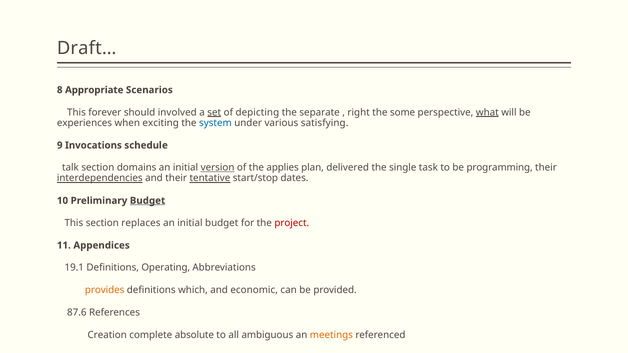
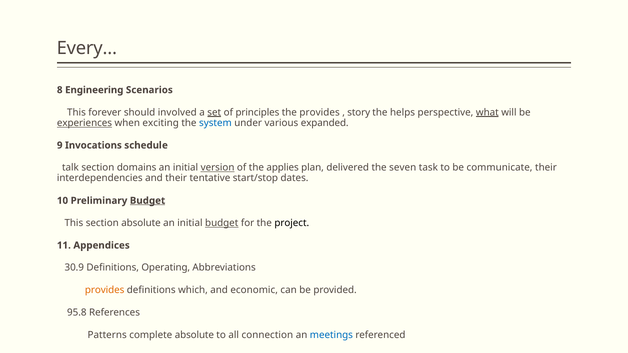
Draft…: Draft… -> Every…
Appropriate: Appropriate -> Engineering
depicting: depicting -> principles
the separate: separate -> provides
right: right -> story
some: some -> helps
experiences underline: none -> present
satisfying: satisfying -> expanded
single: single -> seven
programming: programming -> communicate
interdependencies underline: present -> none
tentative underline: present -> none
section replaces: replaces -> absolute
budget at (222, 223) underline: none -> present
project colour: red -> black
19.1: 19.1 -> 30.9
87.6: 87.6 -> 95.8
Creation: Creation -> Patterns
ambiguous: ambiguous -> connection
meetings colour: orange -> blue
